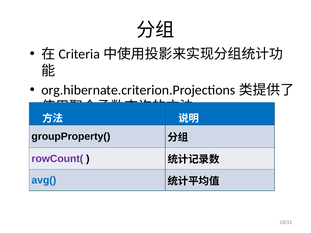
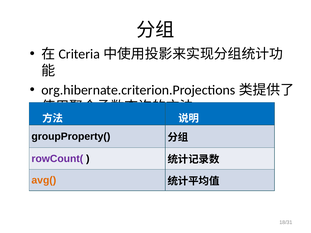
avg( colour: blue -> orange
